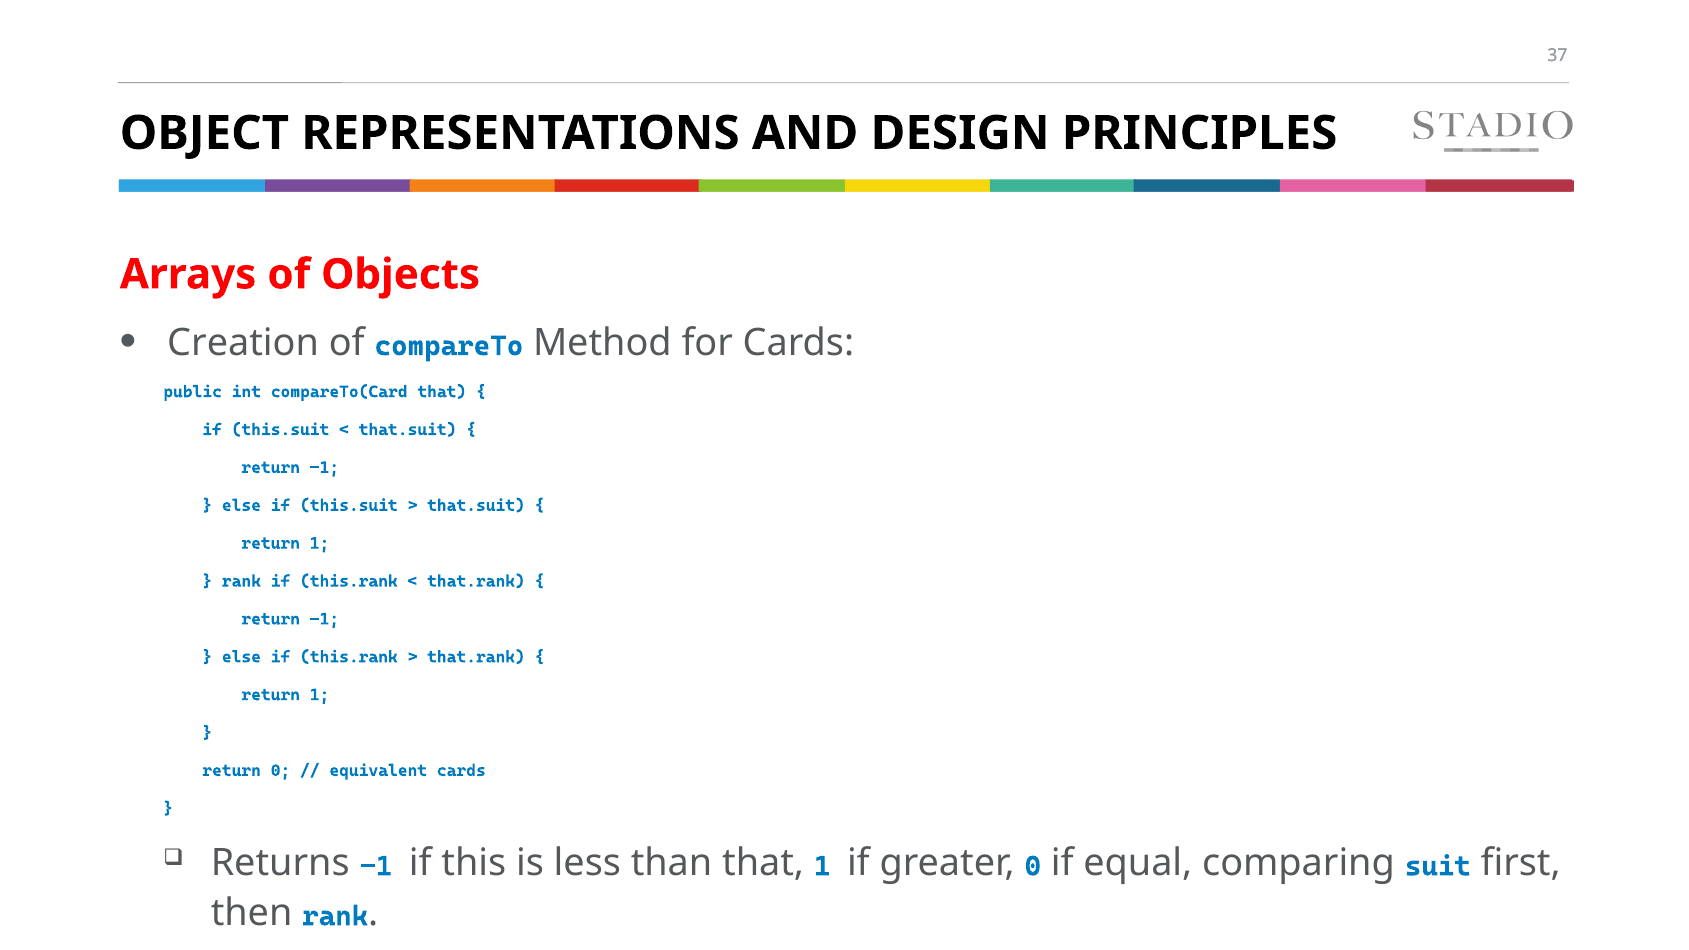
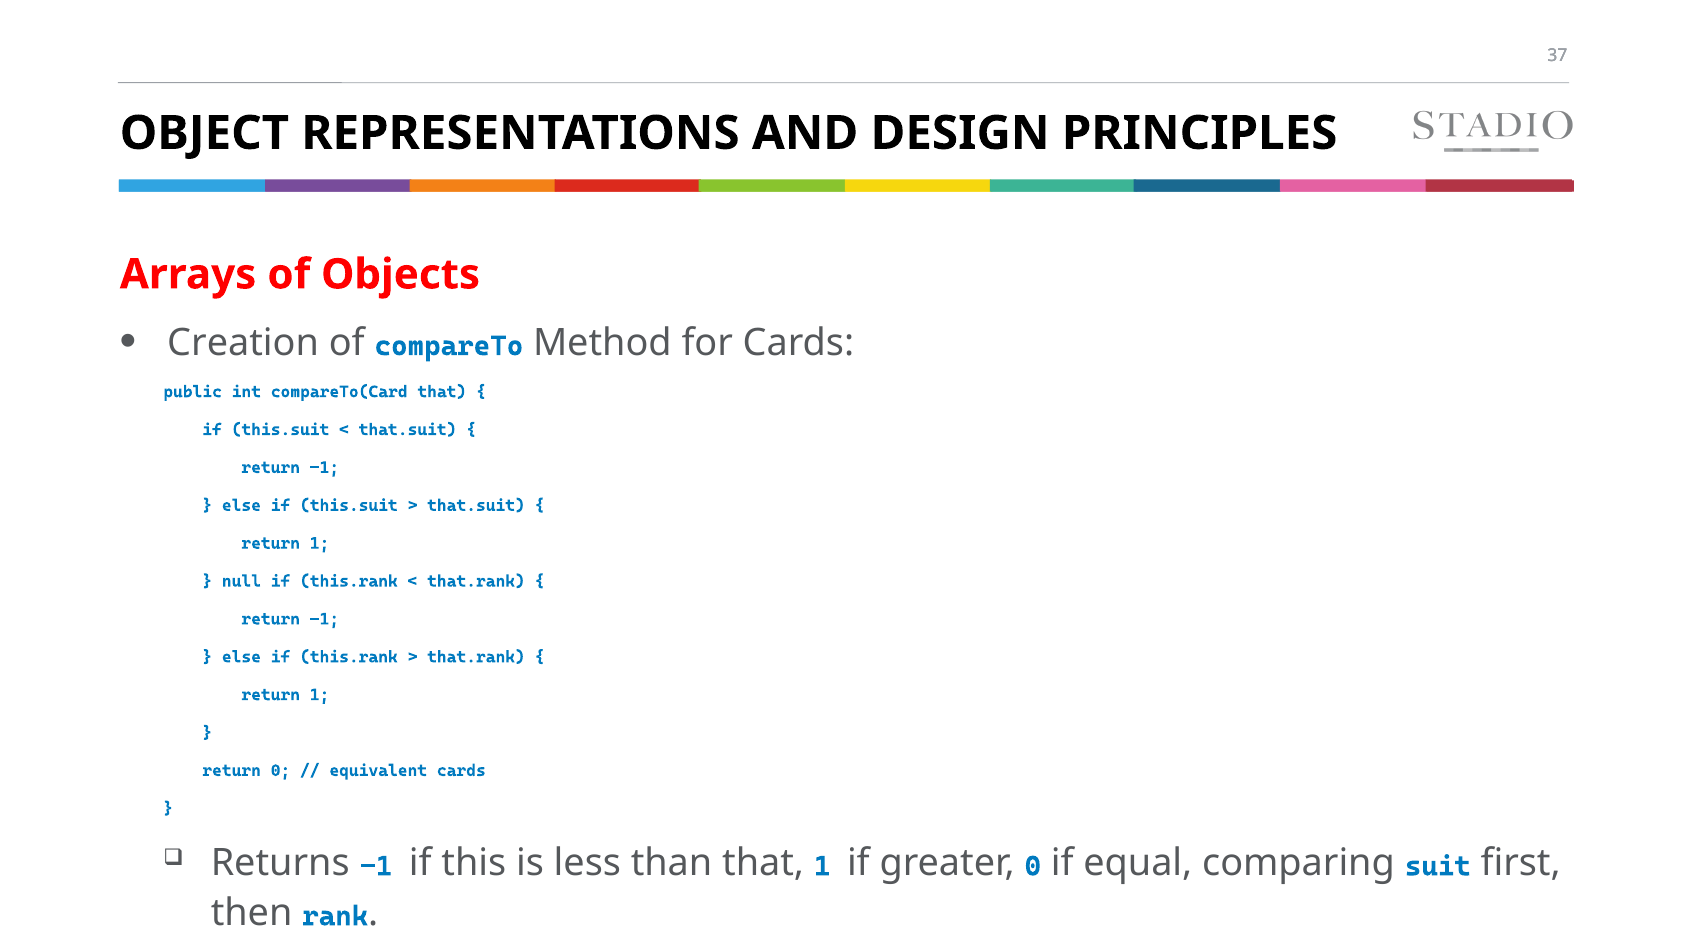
rank at (241, 581): rank -> null
